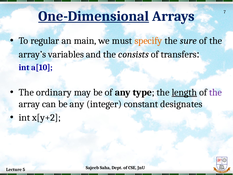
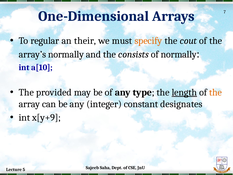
One-Dimensional underline: present -> none
main: main -> their
sure: sure -> cout
array’s variables: variables -> normally
of transfers: transfers -> normally
ordinary: ordinary -> provided
the at (216, 92) colour: purple -> orange
x[y+2: x[y+2 -> x[y+9
